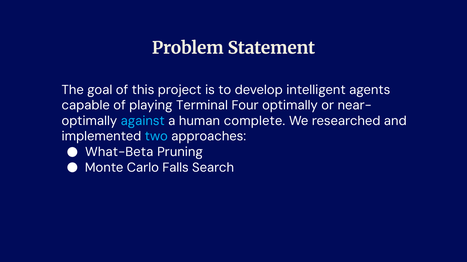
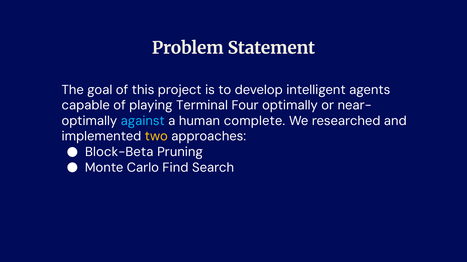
two colour: light blue -> yellow
What-Beta: What-Beta -> Block-Beta
Falls: Falls -> Find
